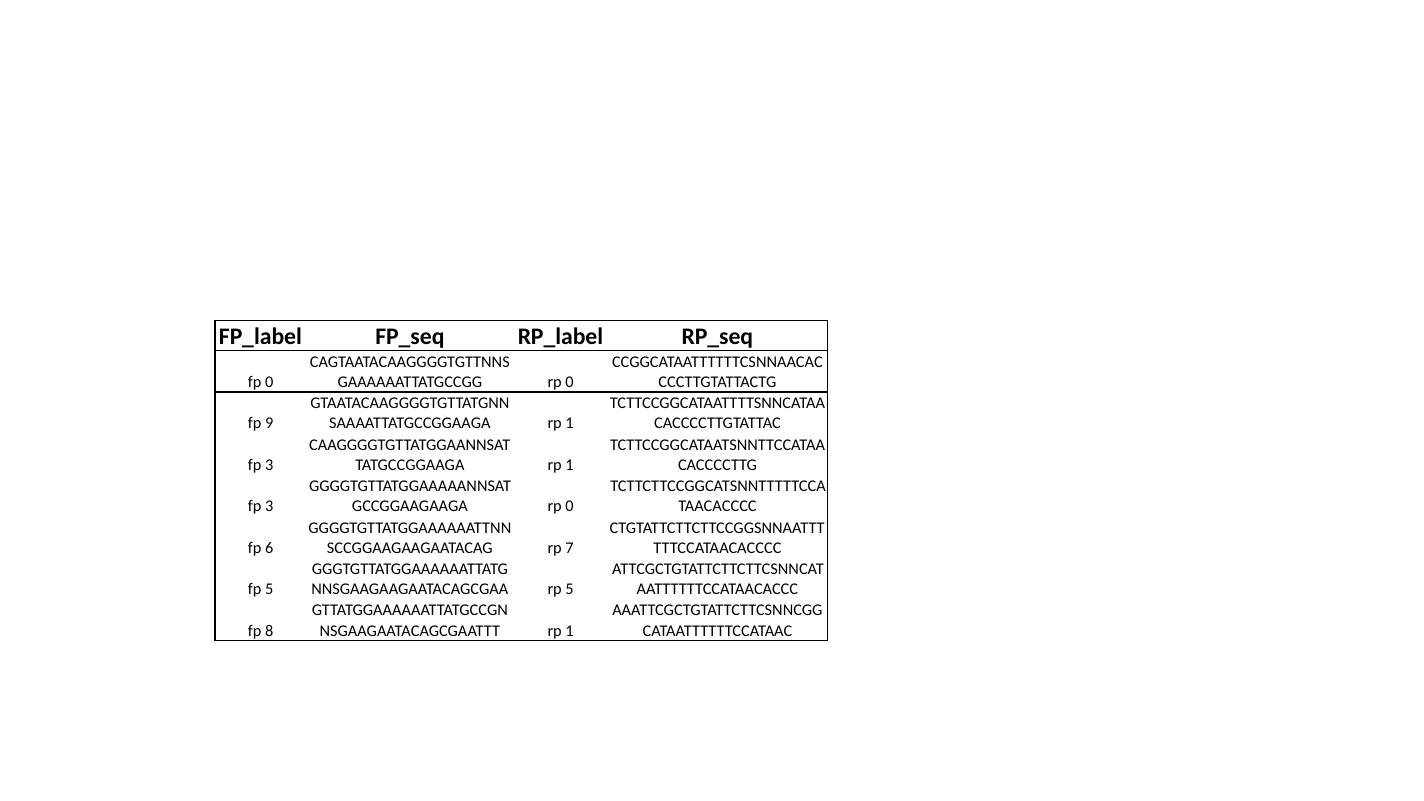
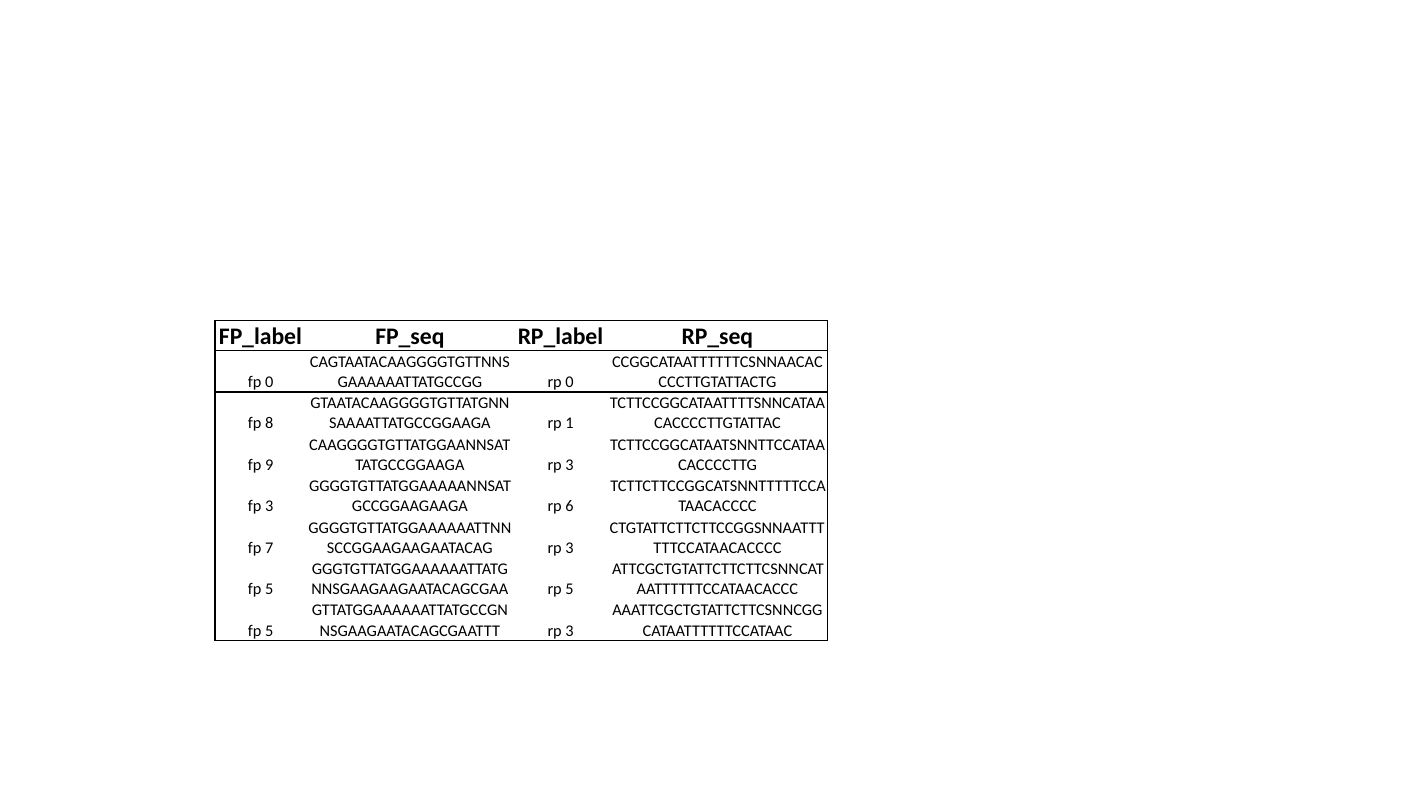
9: 9 -> 8
3 at (269, 465): 3 -> 9
1 at (570, 465): 1 -> 3
0 at (570, 506): 0 -> 6
6: 6 -> 7
7 at (570, 548): 7 -> 3
8 at (269, 631): 8 -> 5
1 at (570, 631): 1 -> 3
